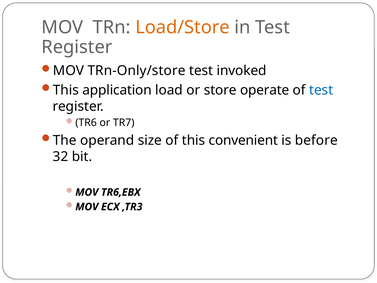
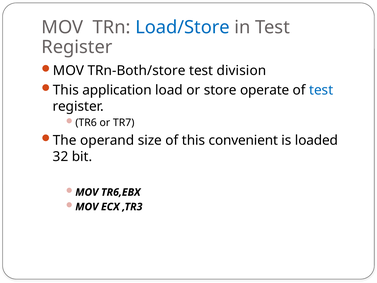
Load/Store colour: orange -> blue
TRn-Only/store: TRn-Only/store -> TRn-Both/store
invoked: invoked -> division
before: before -> loaded
